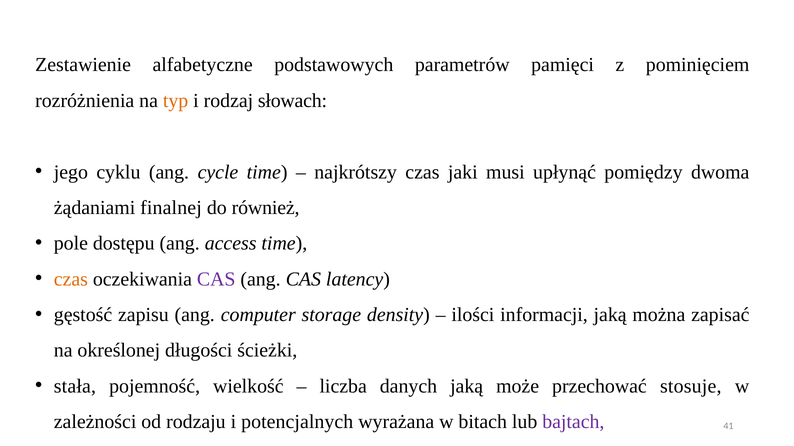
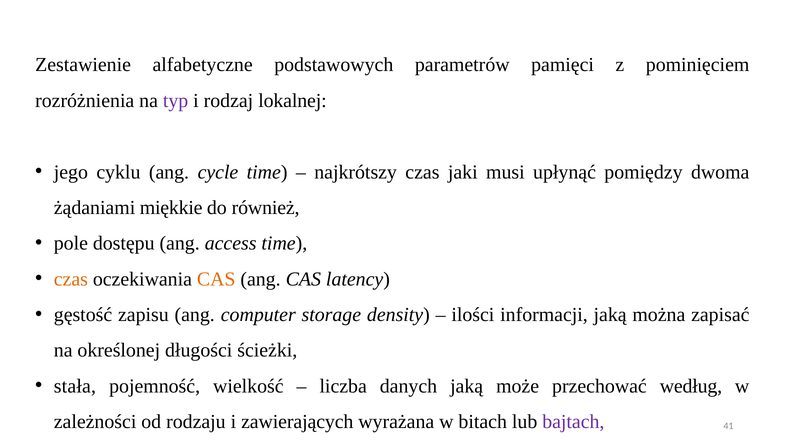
typ colour: orange -> purple
słowach: słowach -> lokalnej
finalnej: finalnej -> miękkie
CAS at (216, 279) colour: purple -> orange
stosuje: stosuje -> według
potencjalnych: potencjalnych -> zawierających
